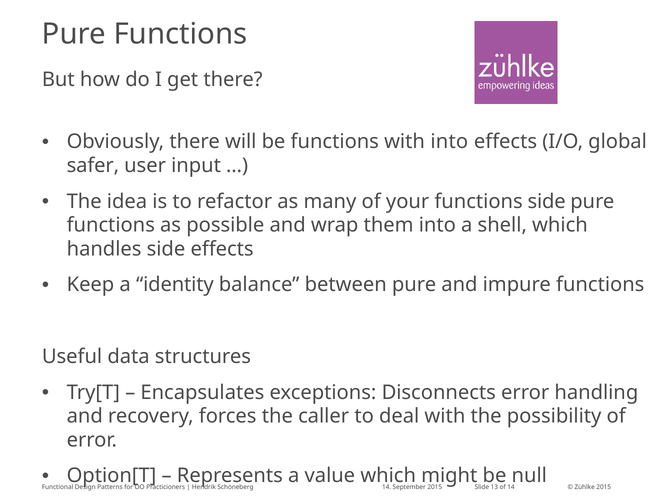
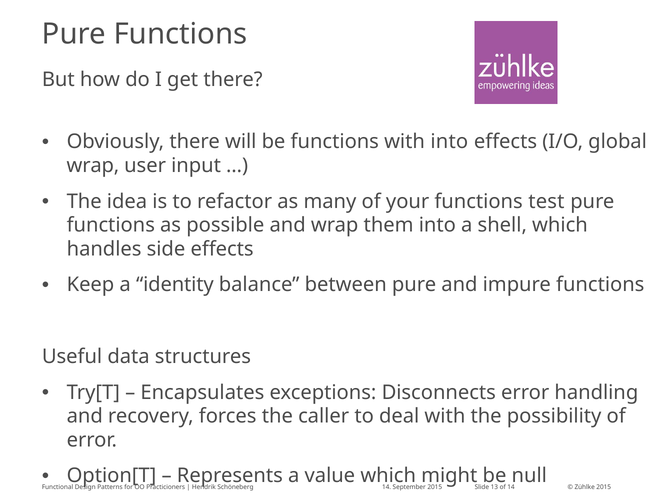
safer at (93, 165): safer -> wrap
functions side: side -> test
